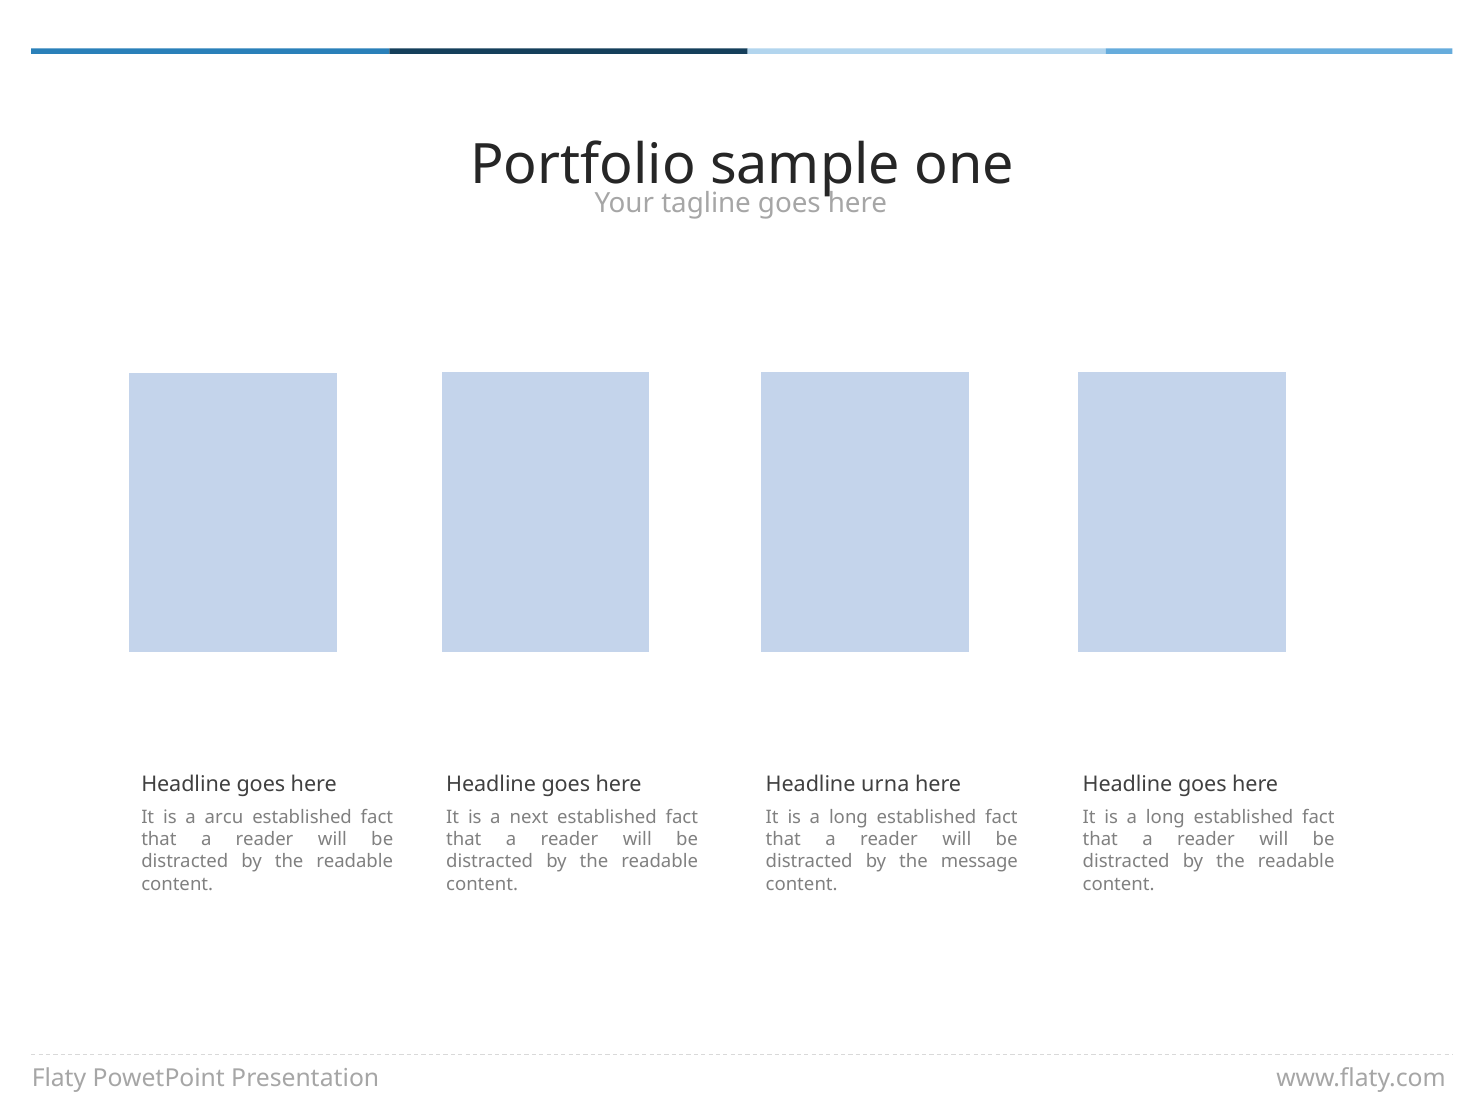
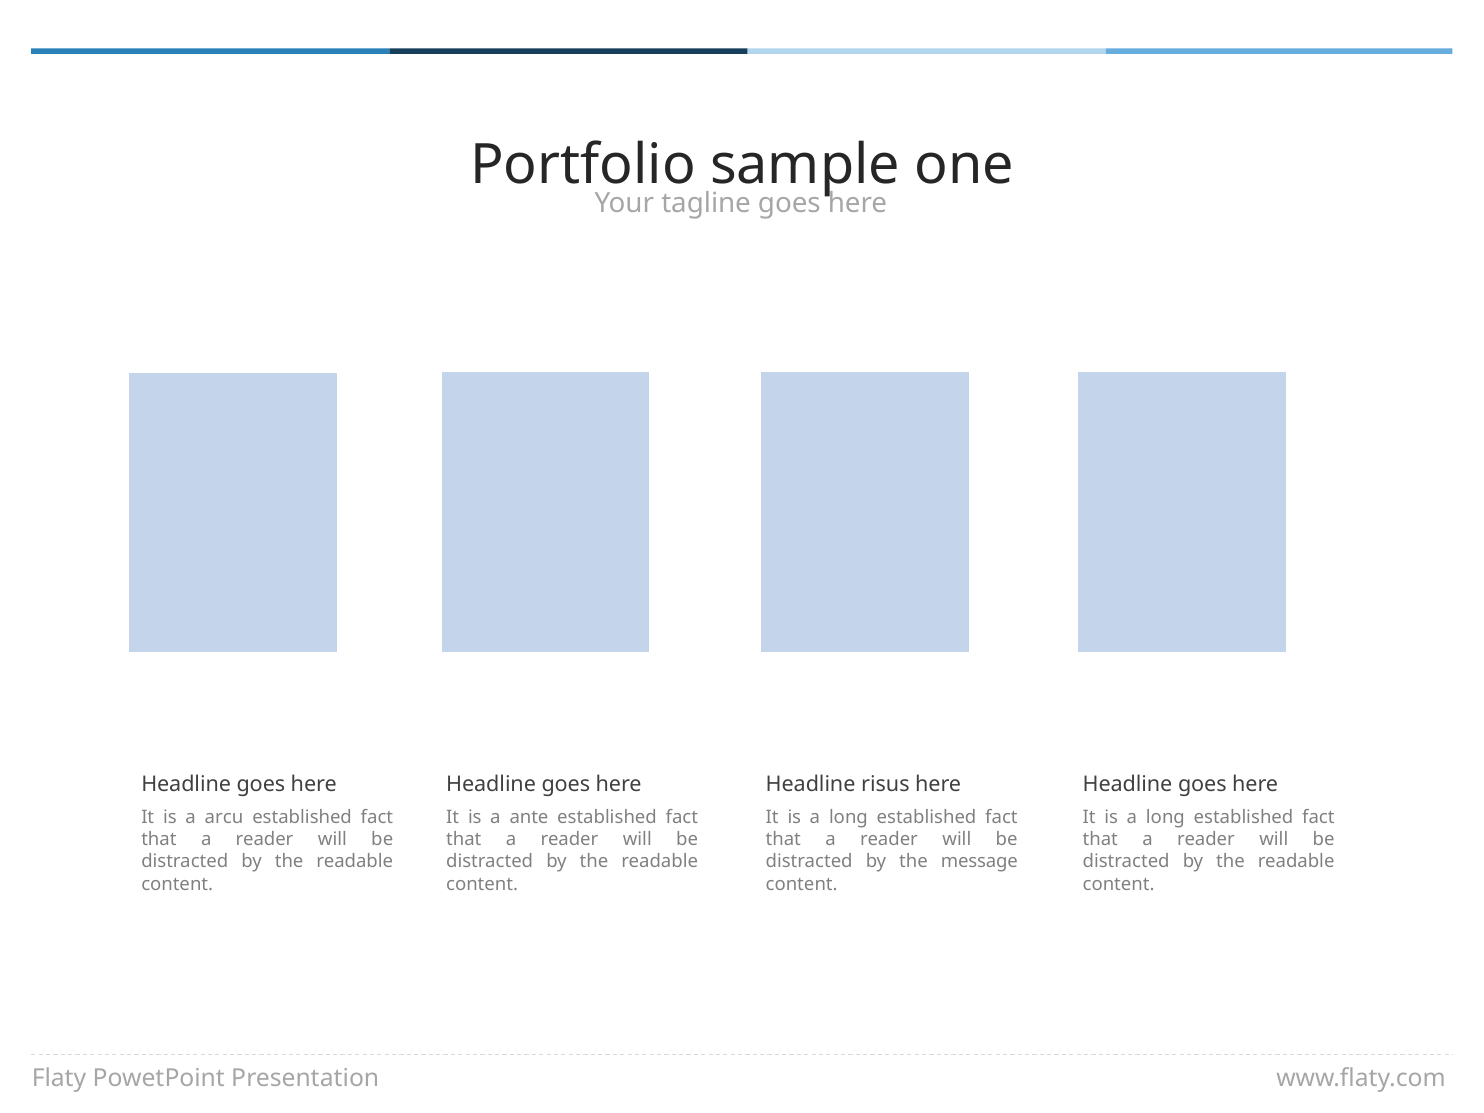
urna: urna -> risus
next: next -> ante
